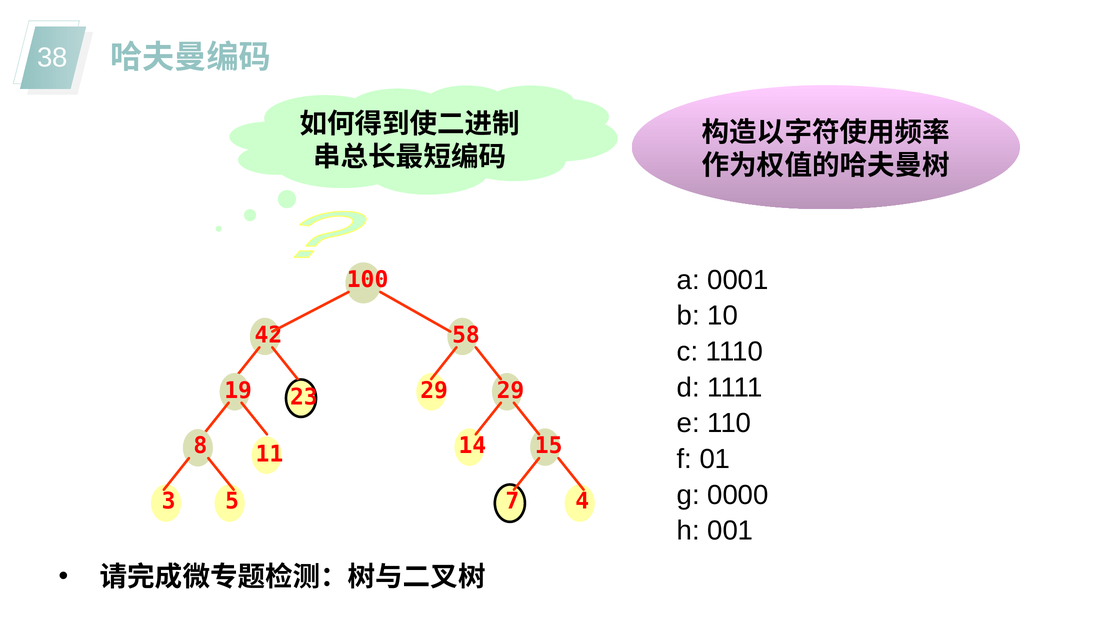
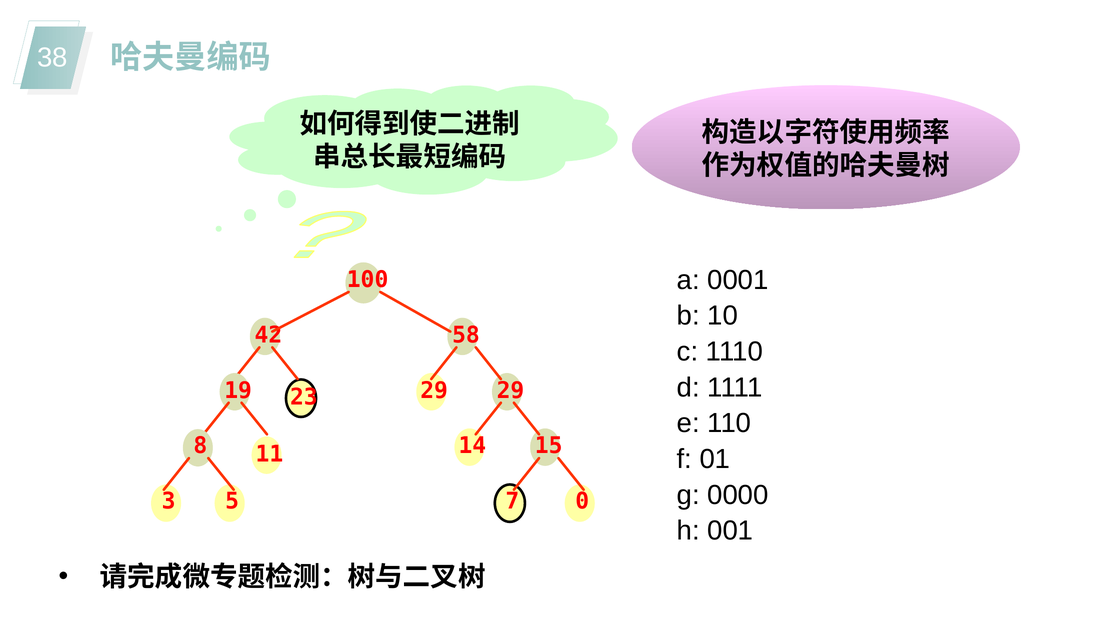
4: 4 -> 0
